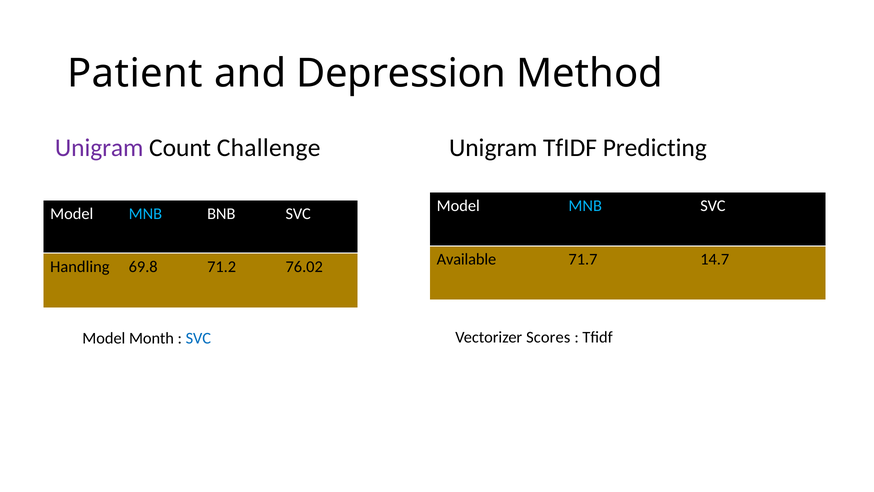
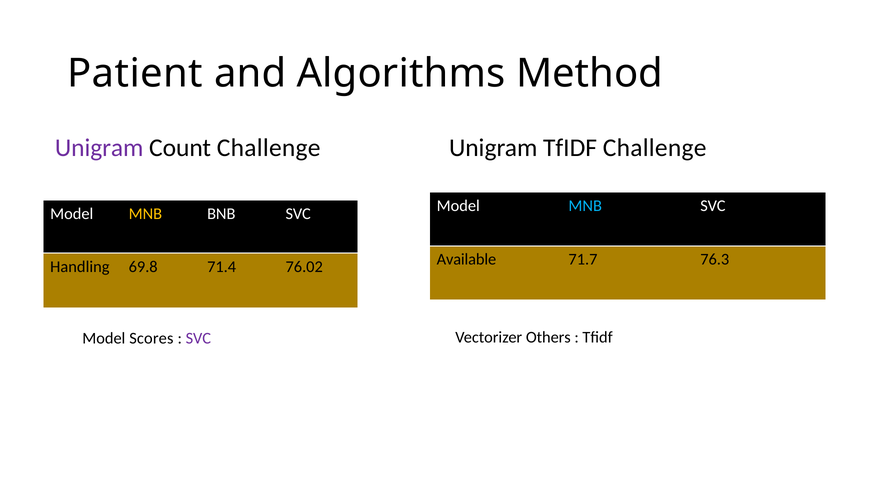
Depression: Depression -> Algorithms
TfIDF Predicting: Predicting -> Challenge
MNB at (145, 214) colour: light blue -> yellow
14.7: 14.7 -> 76.3
71.2: 71.2 -> 71.4
Month: Month -> Scores
SVC at (198, 338) colour: blue -> purple
Scores: Scores -> Others
